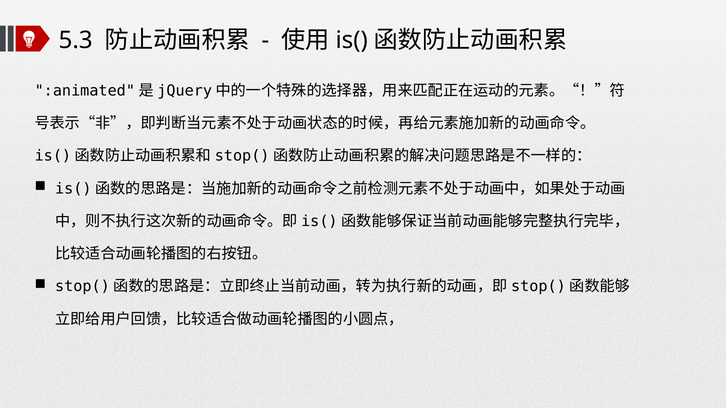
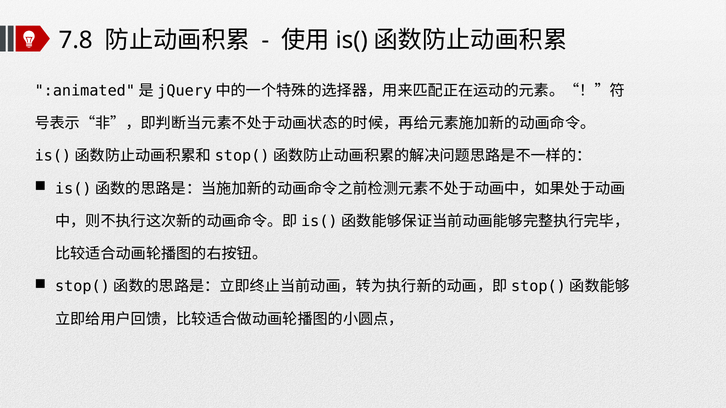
5.3: 5.3 -> 7.8
